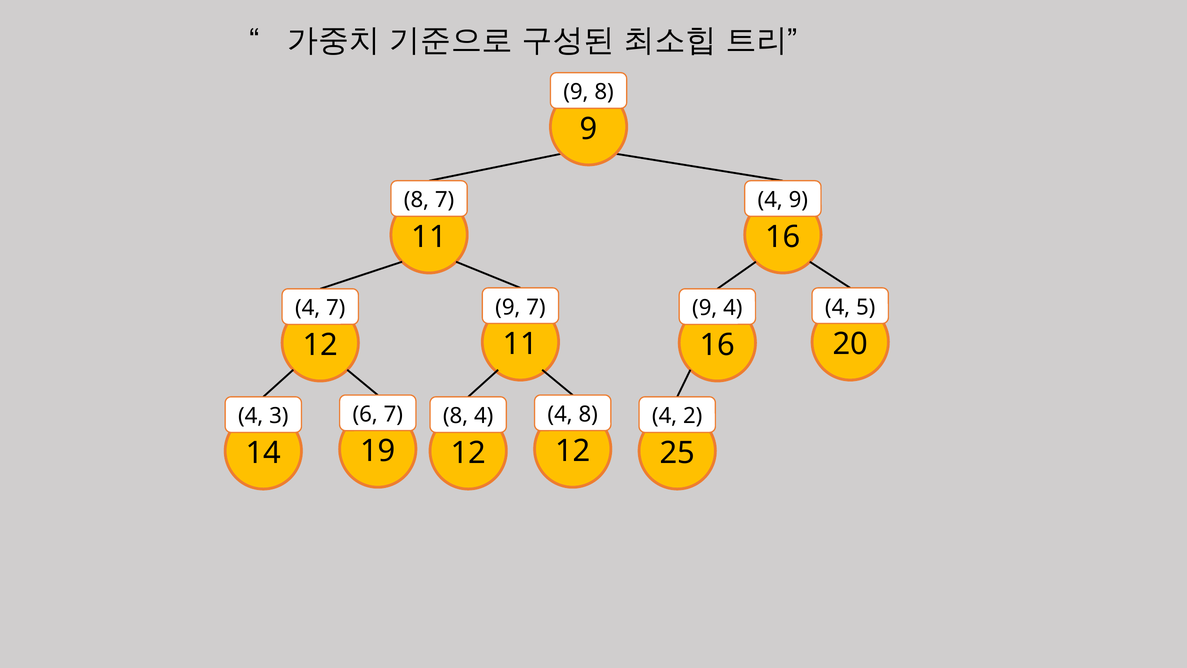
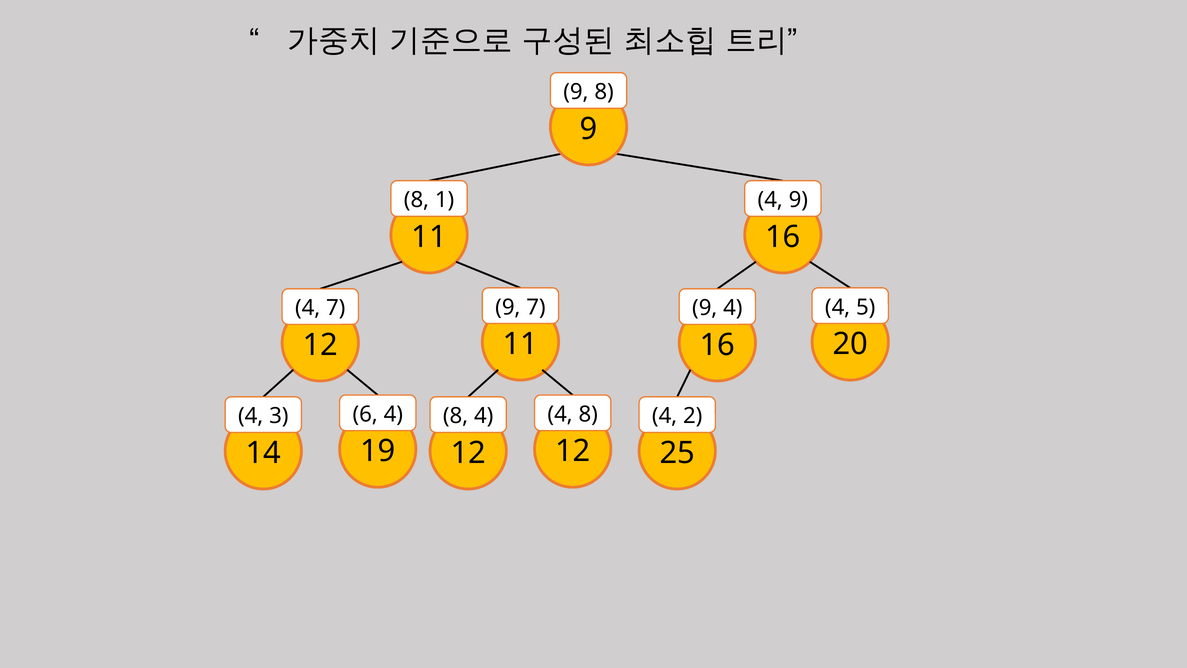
8 7: 7 -> 1
6 7: 7 -> 4
